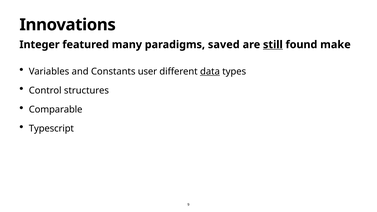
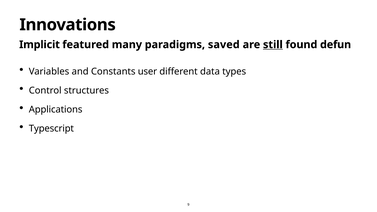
Integer: Integer -> Implicit
make: make -> defun
data underline: present -> none
Comparable: Comparable -> Applications
